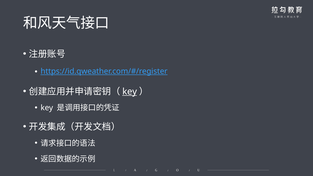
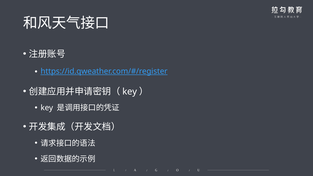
key at (130, 92) underline: present -> none
